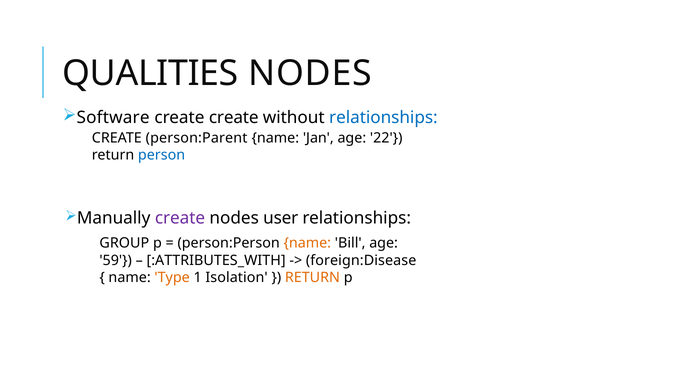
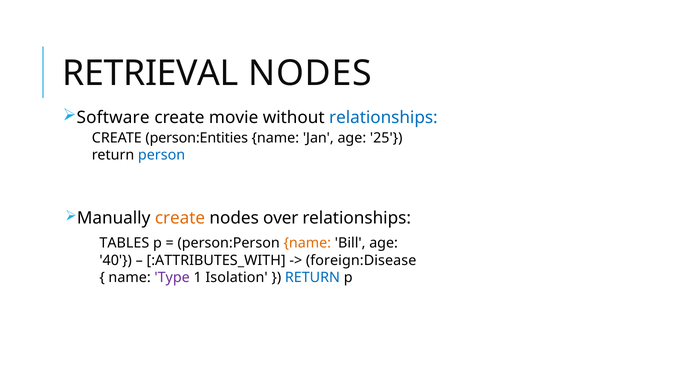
QUALITIES: QUALITIES -> RETRIEVAL
create create: create -> movie
person:Parent: person:Parent -> person:Entities
22: 22 -> 25
create at (180, 218) colour: purple -> orange
user: user -> over
GROUP: GROUP -> TABLES
59: 59 -> 40
Type colour: orange -> purple
RETURN at (312, 278) colour: orange -> blue
